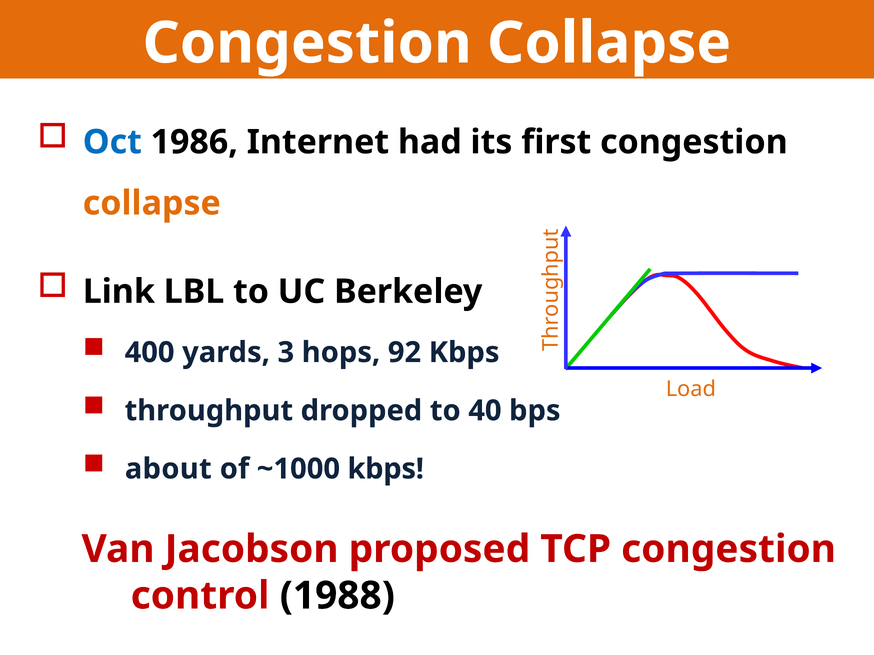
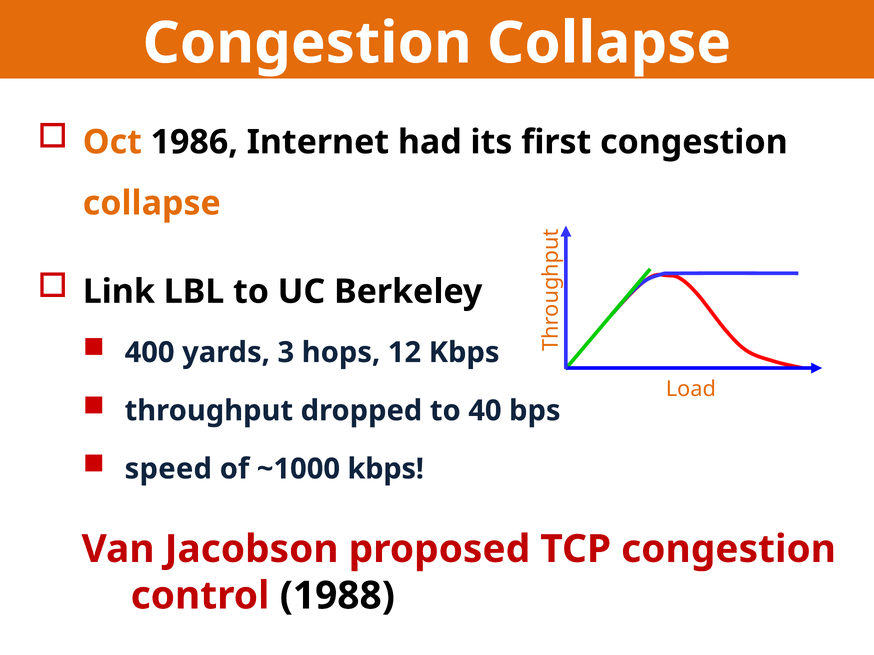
Oct colour: blue -> orange
92: 92 -> 12
about: about -> speed
